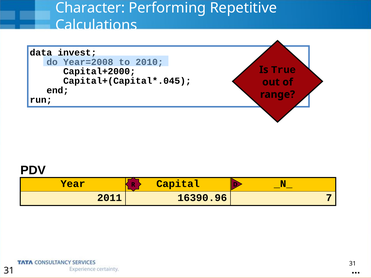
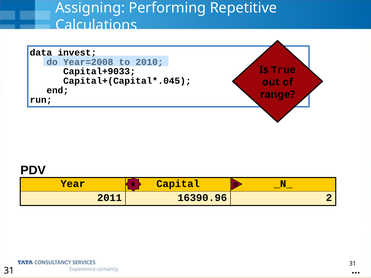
Character: Character -> Assigning
Capital+2000: Capital+2000 -> Capital+9033
7: 7 -> 2
